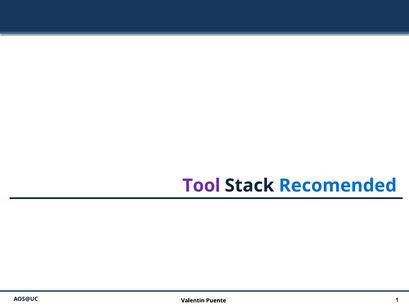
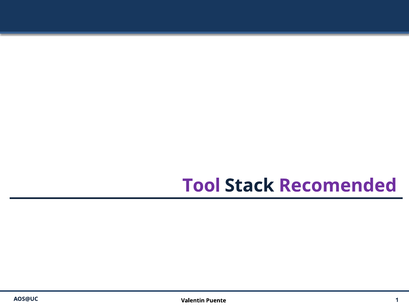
Recomended colour: blue -> purple
